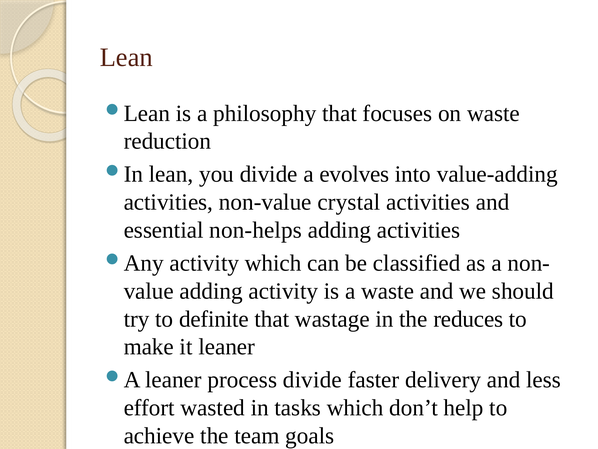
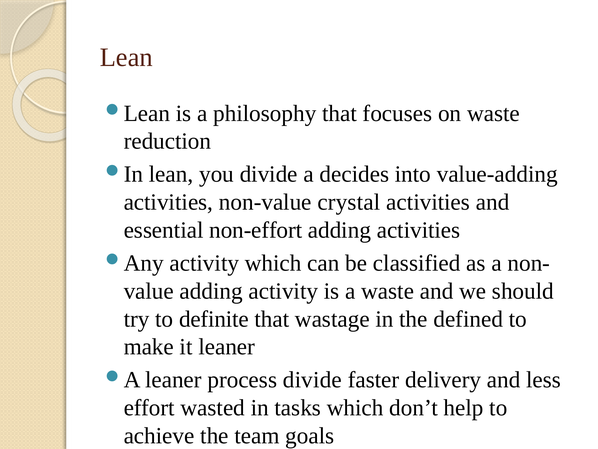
evolves: evolves -> decides
non-helps: non-helps -> non-effort
reduces: reduces -> defined
